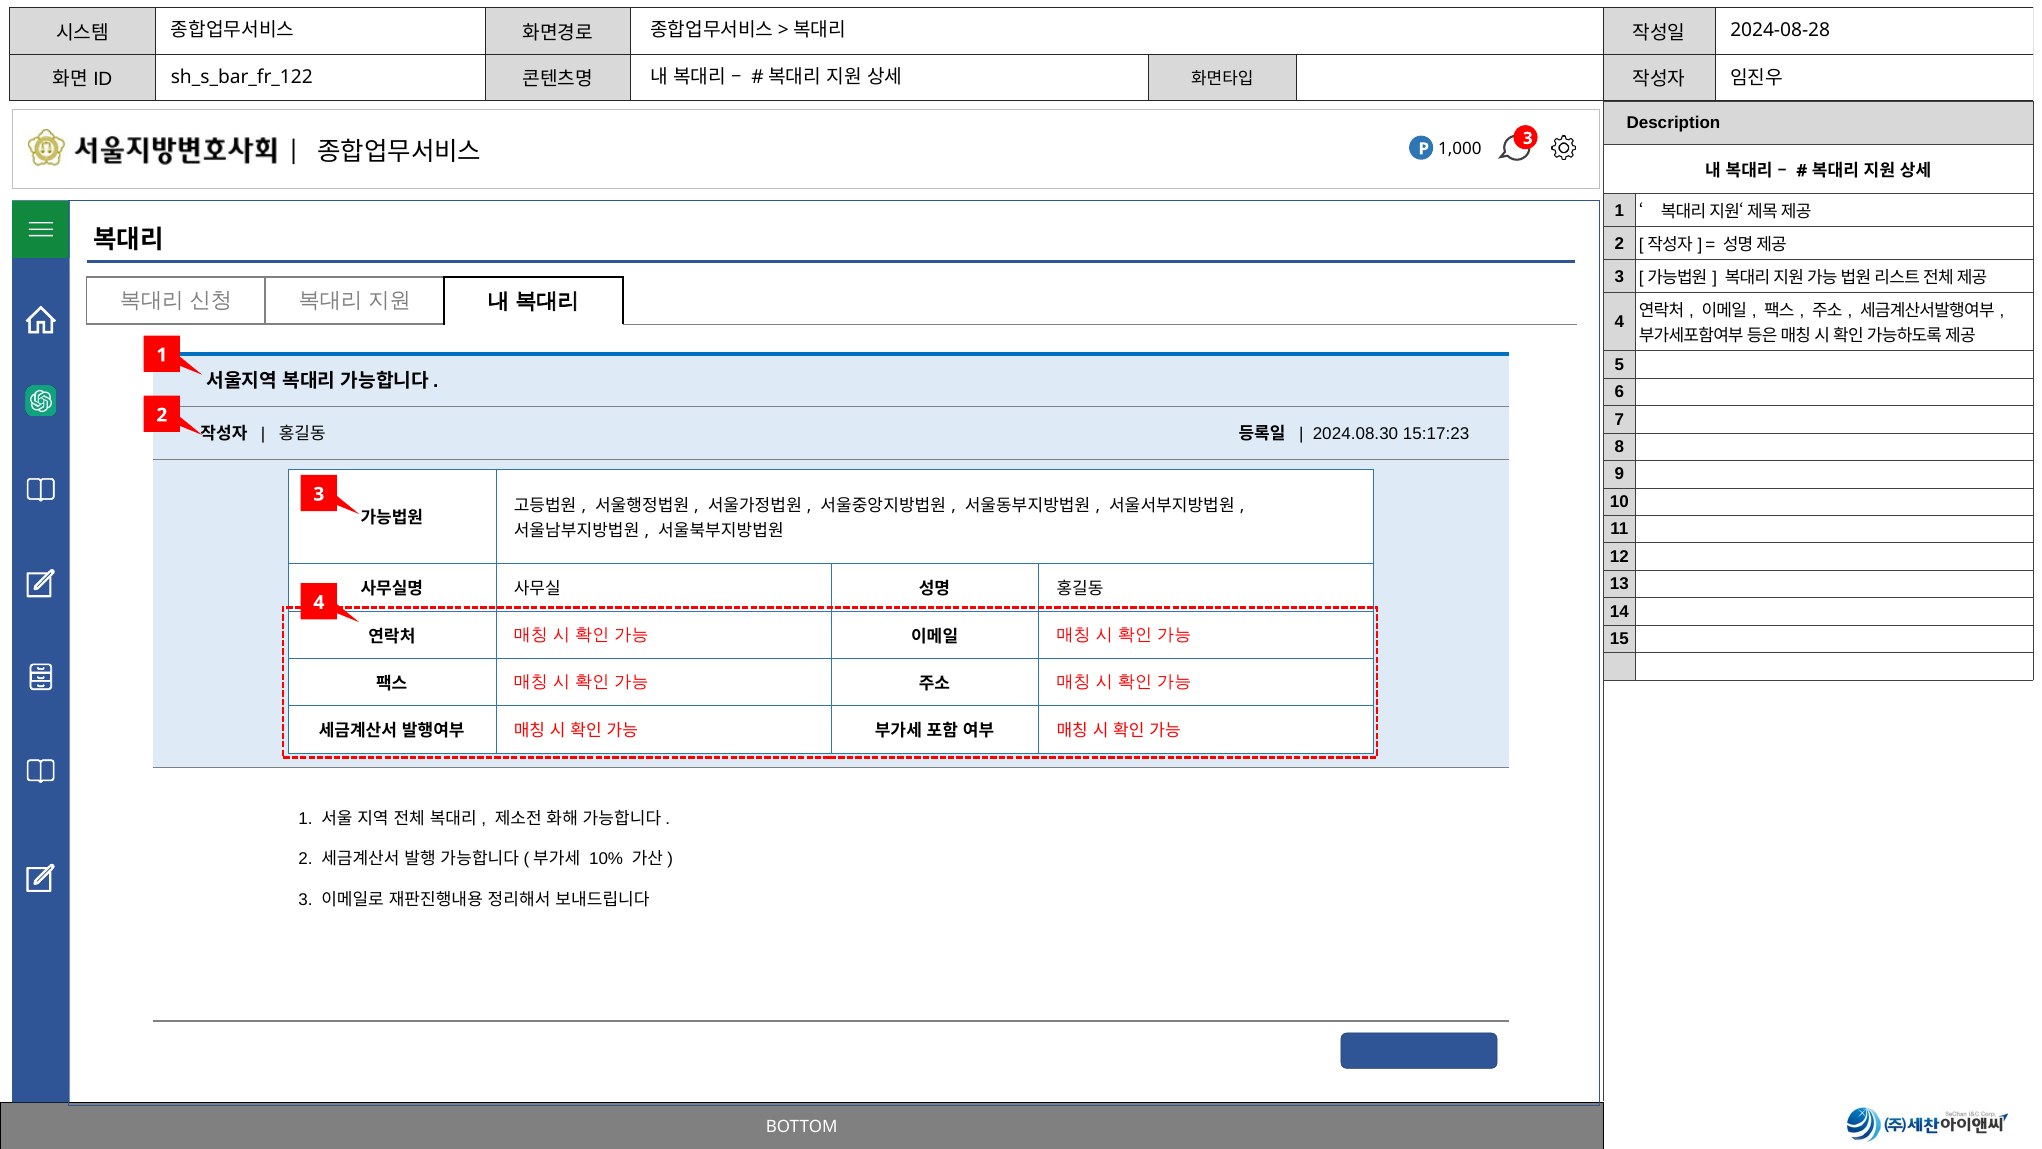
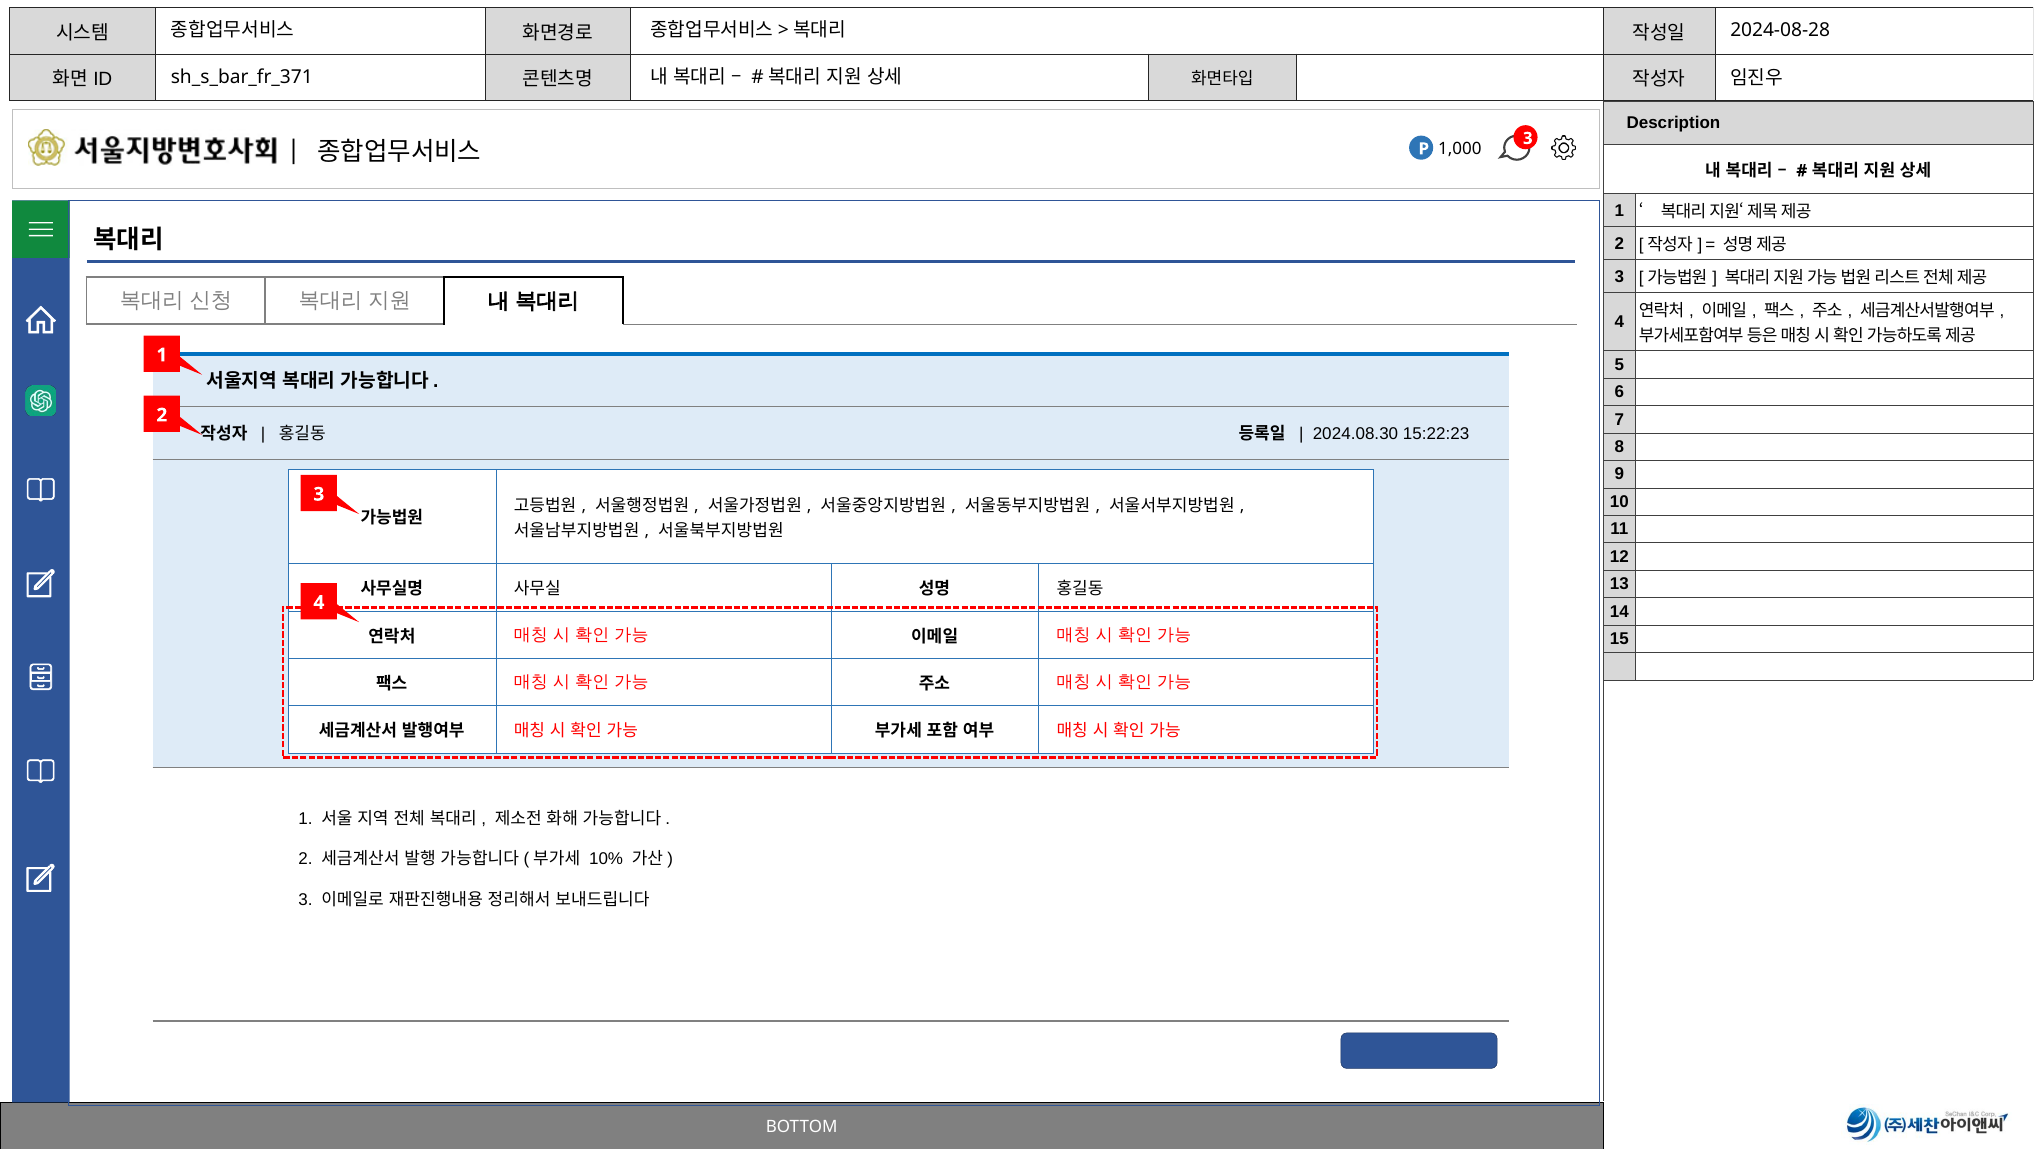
sh_s_bar_fr_122: sh_s_bar_fr_122 -> sh_s_bar_fr_371
15:17:23: 15:17:23 -> 15:22:23
